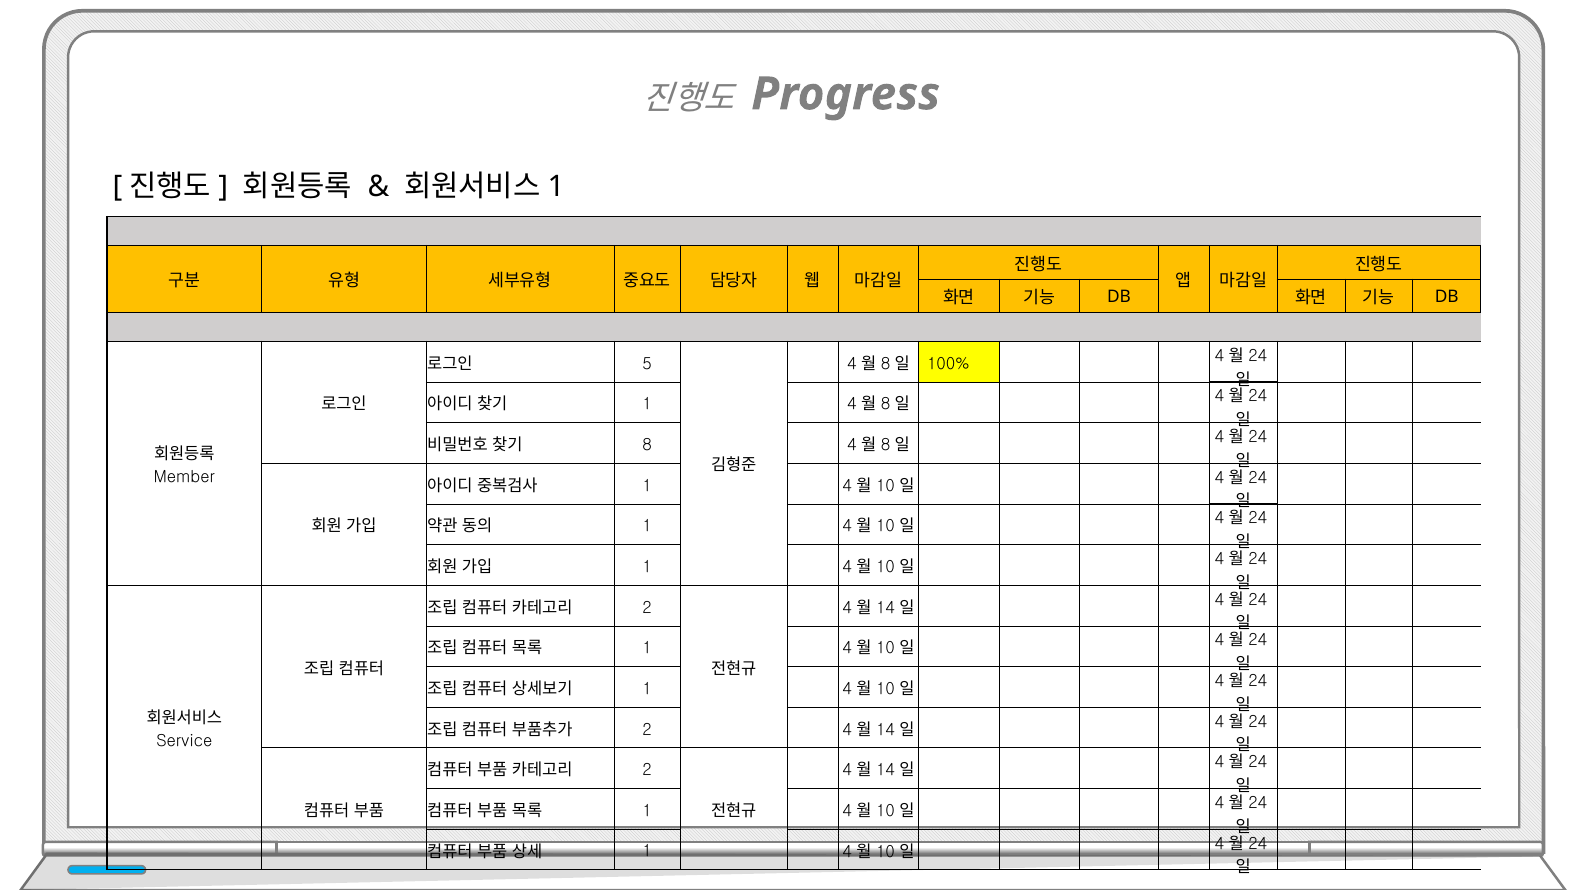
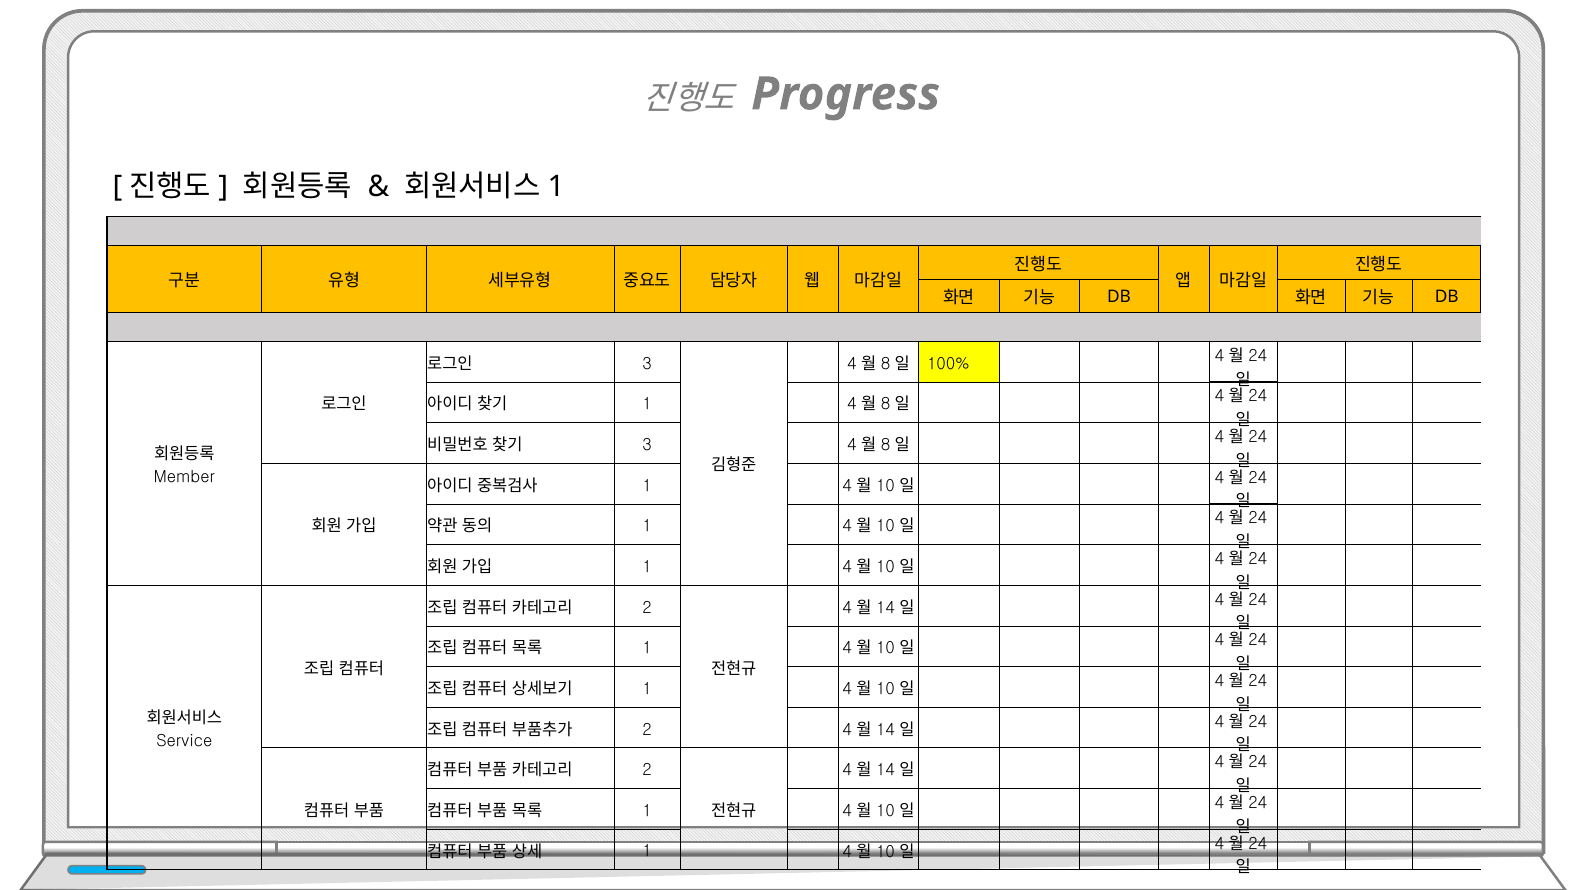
5 at (647, 364): 5 -> 3
8 at (647, 445): 8 -> 3
